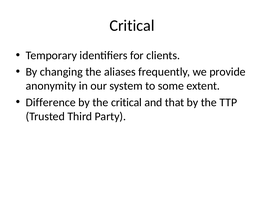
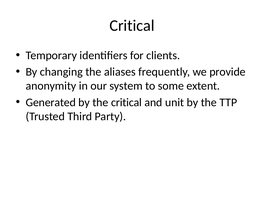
Difference: Difference -> Generated
that: that -> unit
